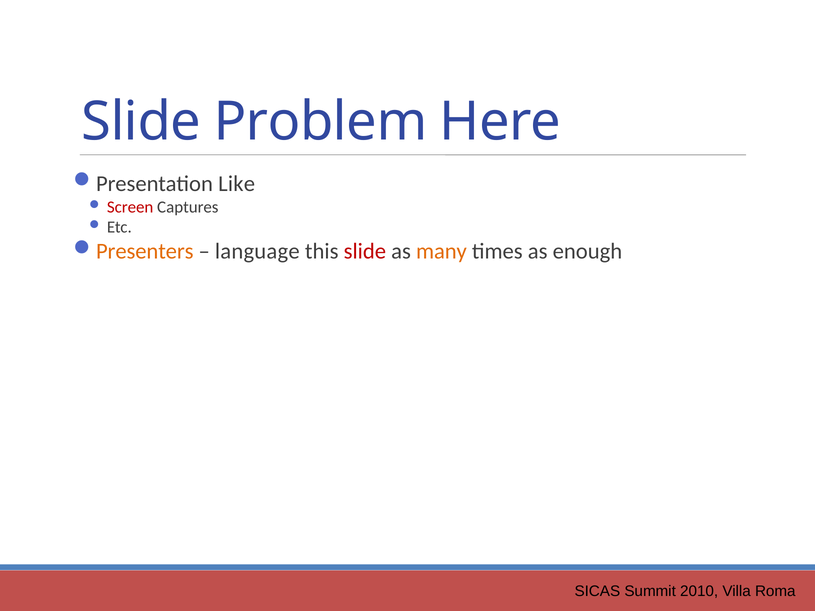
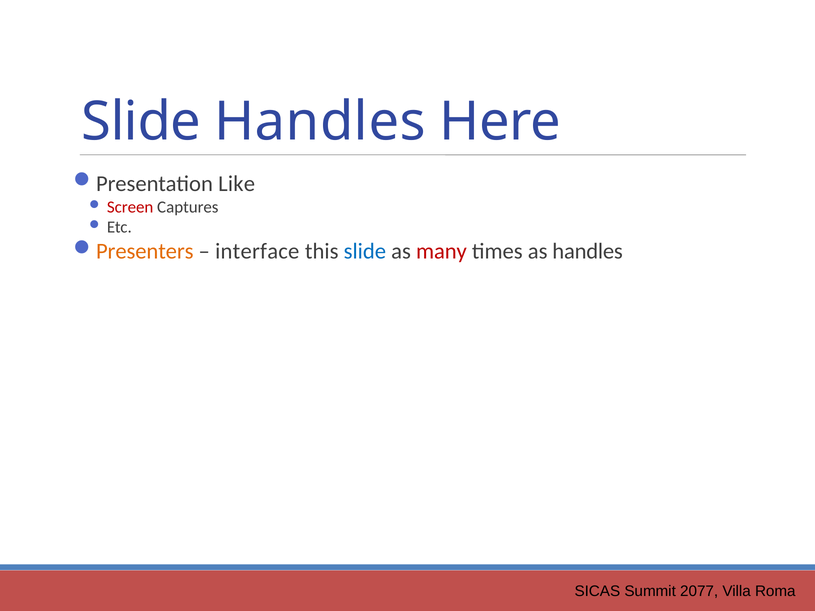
Slide Problem: Problem -> Handles
language: language -> interface
slide at (365, 252) colour: red -> blue
many colour: orange -> red
as enough: enough -> handles
2010: 2010 -> 2077
